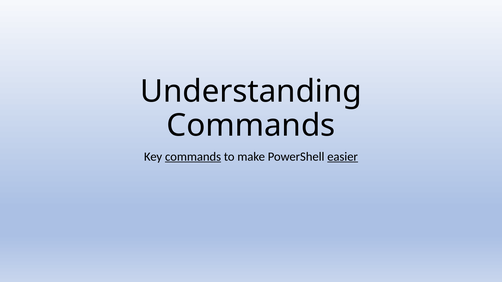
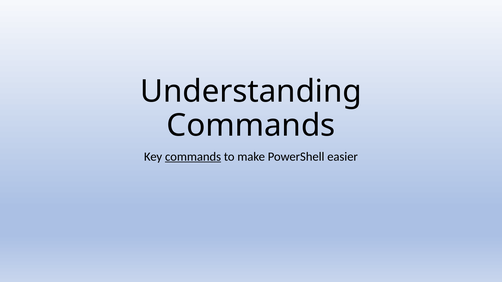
easier underline: present -> none
